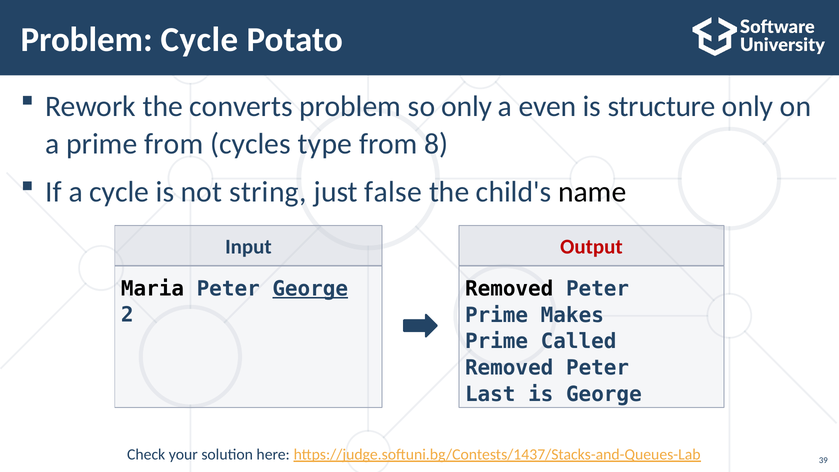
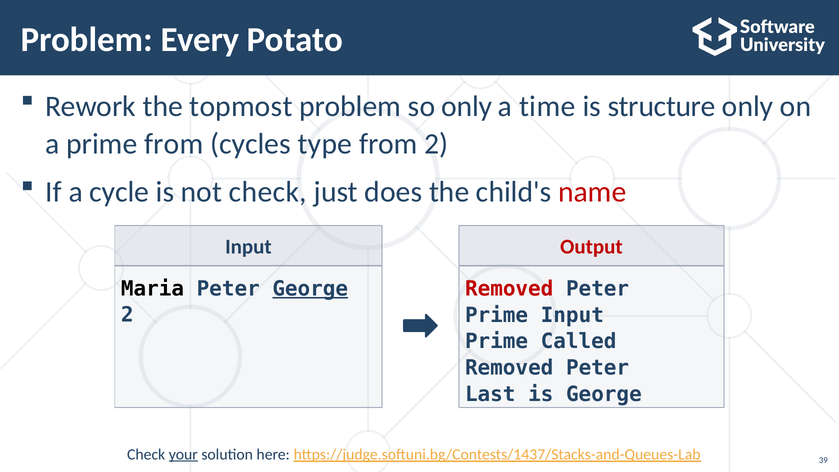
Problem Cycle: Cycle -> Every
converts: converts -> topmost
even: even -> time
from 8: 8 -> 2
not string: string -> check
false: false -> does
name colour: black -> red
Removed at (509, 289) colour: black -> red
Prime Makes: Makes -> Input
your underline: none -> present
